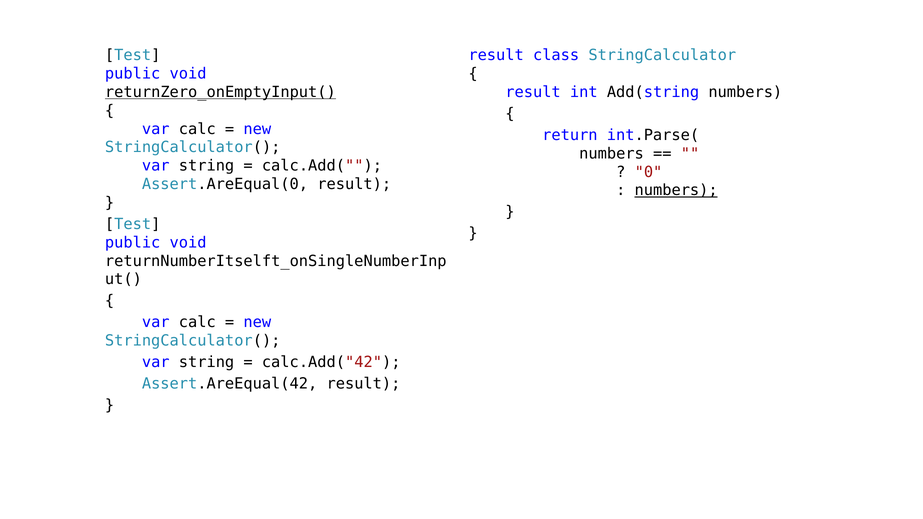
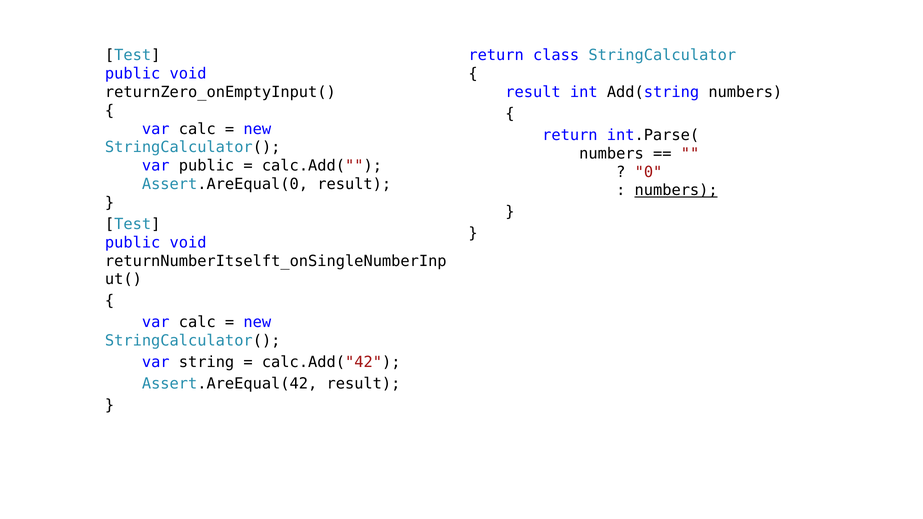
result at (496, 55): result -> return
returnZero_onEmptyInput( underline: present -> none
string at (207, 166): string -> public
